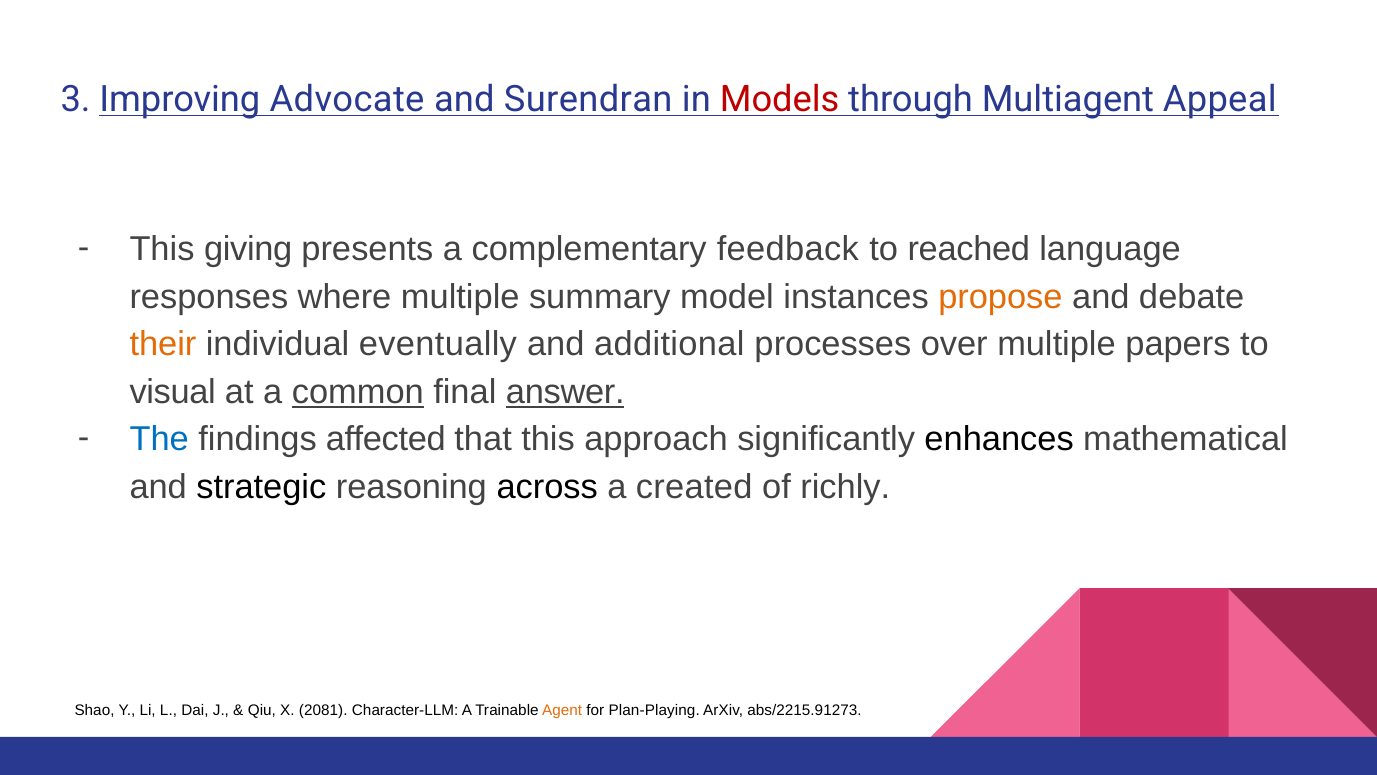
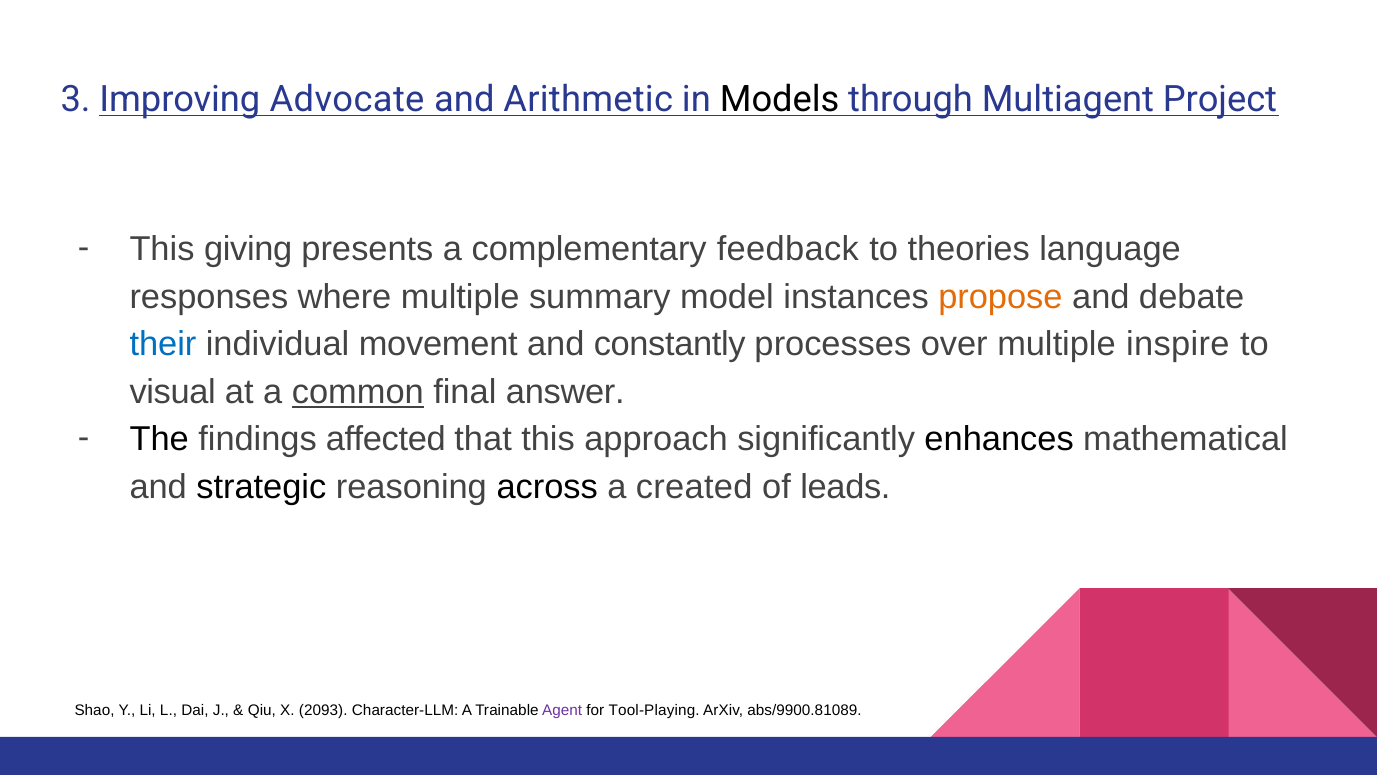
Surendran: Surendran -> Arithmetic
Models colour: red -> black
Appeal: Appeal -> Project
reached: reached -> theories
their colour: orange -> blue
eventually: eventually -> movement
additional: additional -> constantly
papers: papers -> inspire
answer underline: present -> none
The colour: blue -> black
richly: richly -> leads
2081: 2081 -> 2093
Agent colour: orange -> purple
Plan-Playing: Plan-Playing -> Tool-Playing
abs/2215.91273: abs/2215.91273 -> abs/9900.81089
